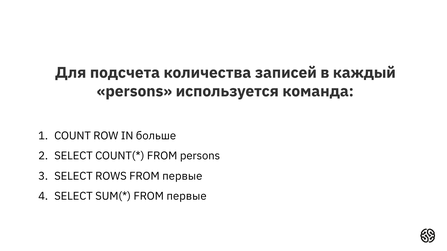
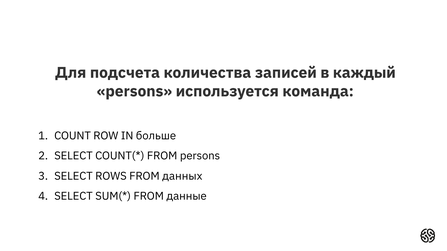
ROWS FROM первые: первые -> данных
первые at (187, 196): первые -> данные
